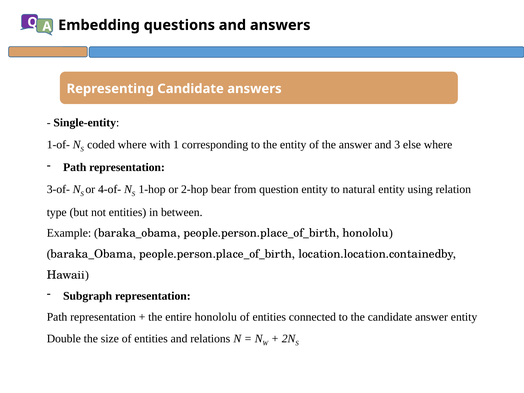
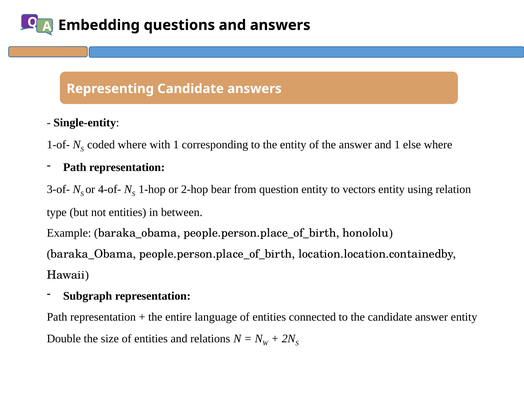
and 3: 3 -> 1
natural: natural -> vectors
entire honololu: honololu -> language
